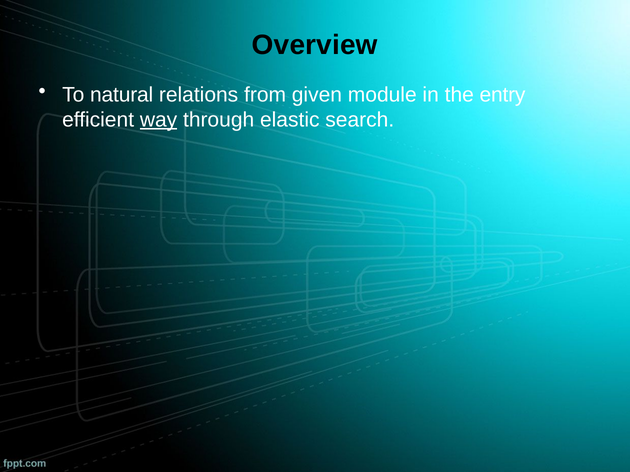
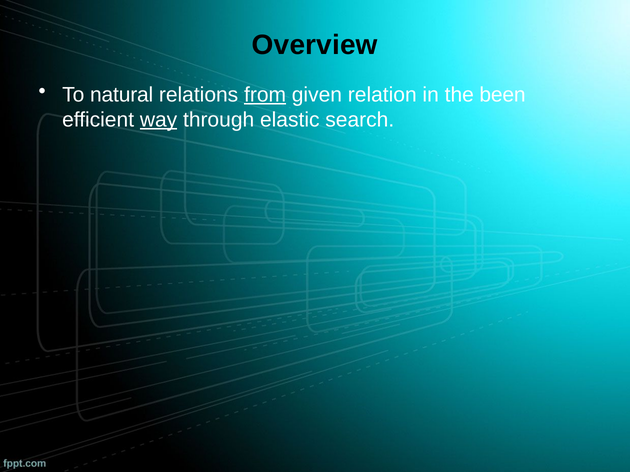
from underline: none -> present
module: module -> relation
entry: entry -> been
